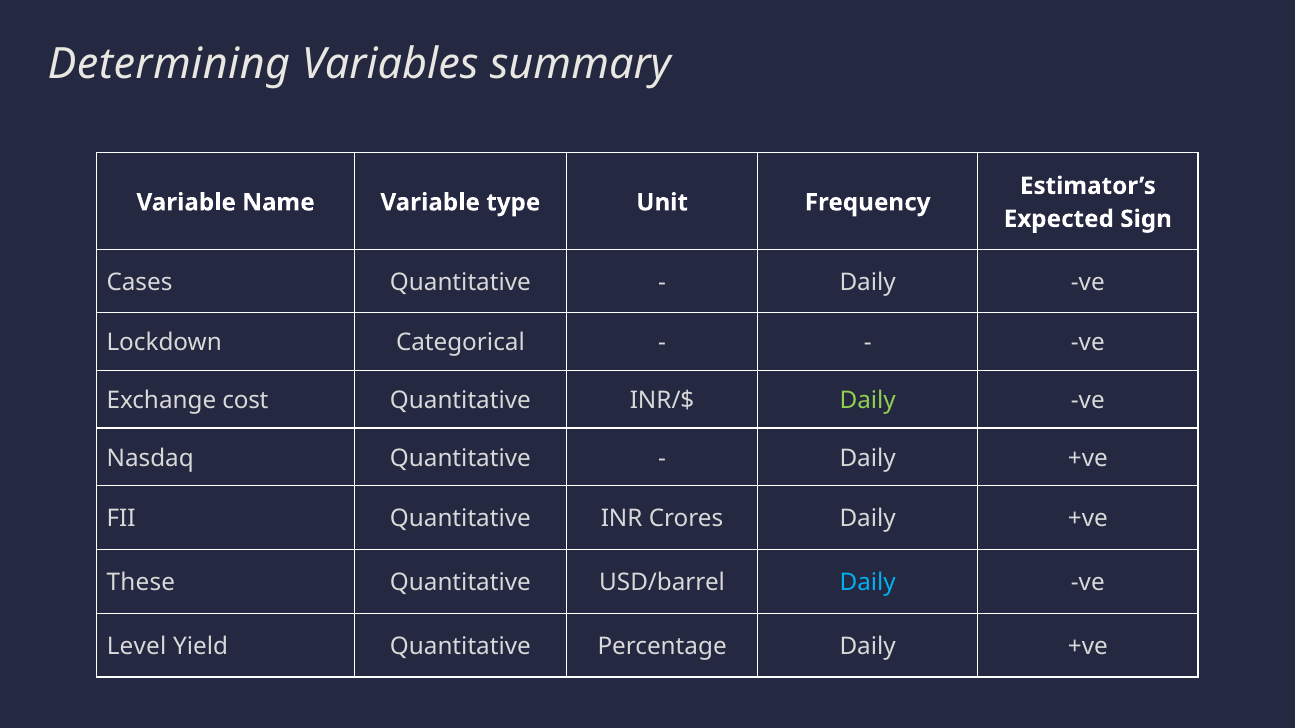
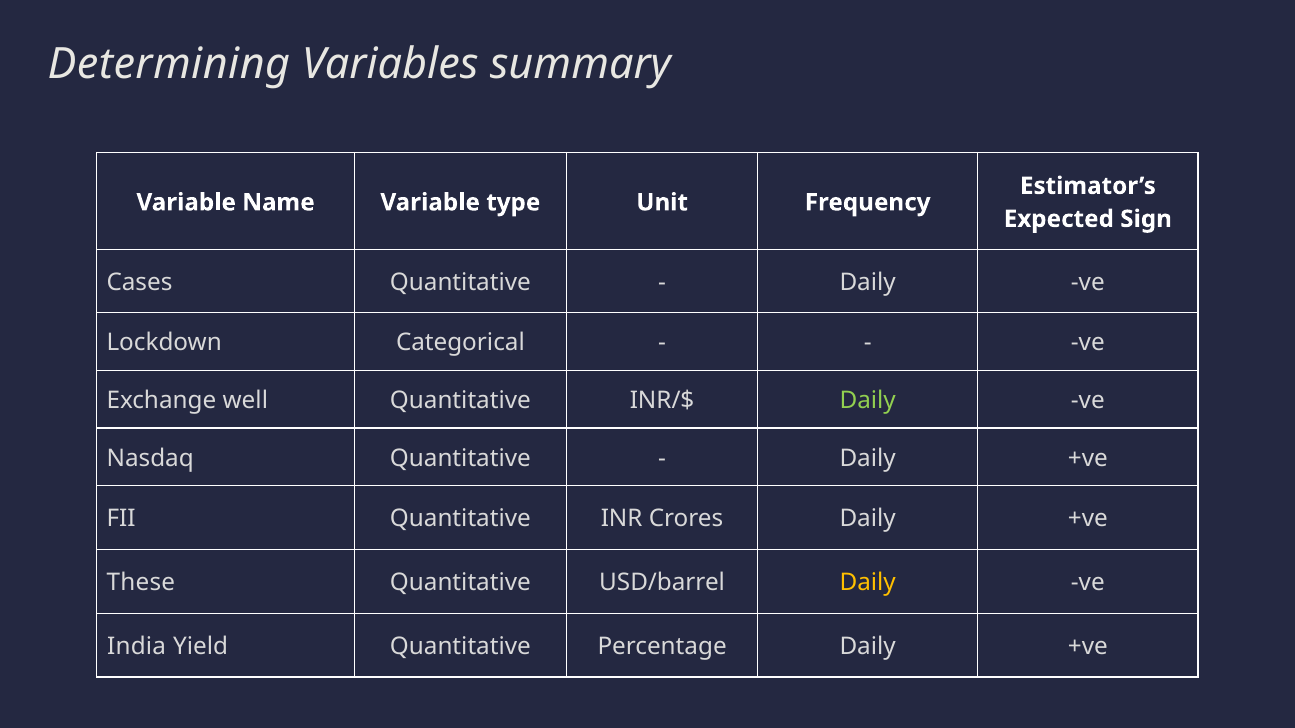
cost: cost -> well
Daily at (868, 583) colour: light blue -> yellow
Level: Level -> India
